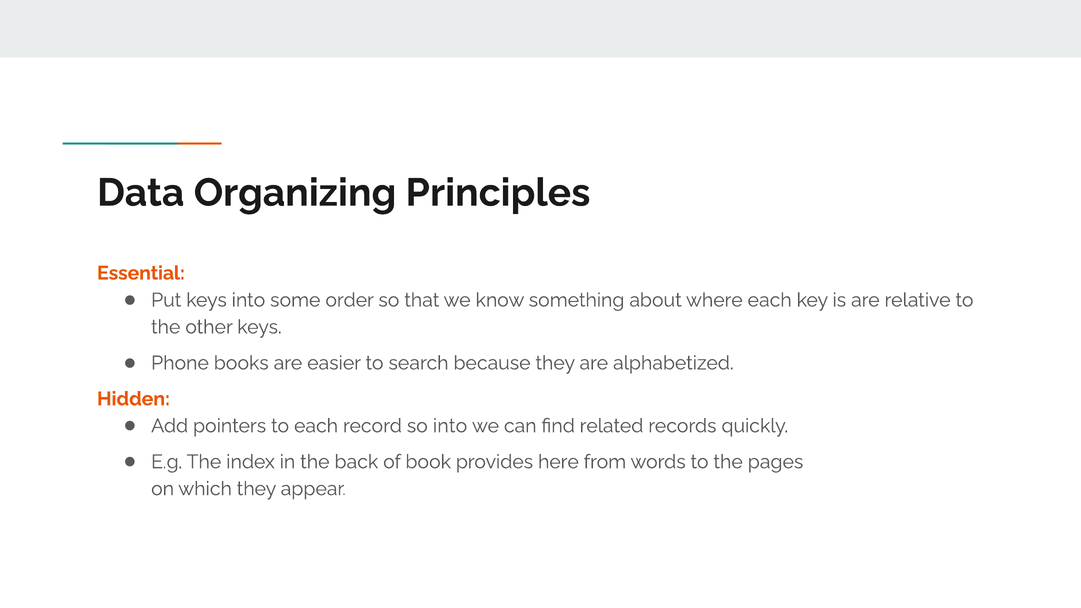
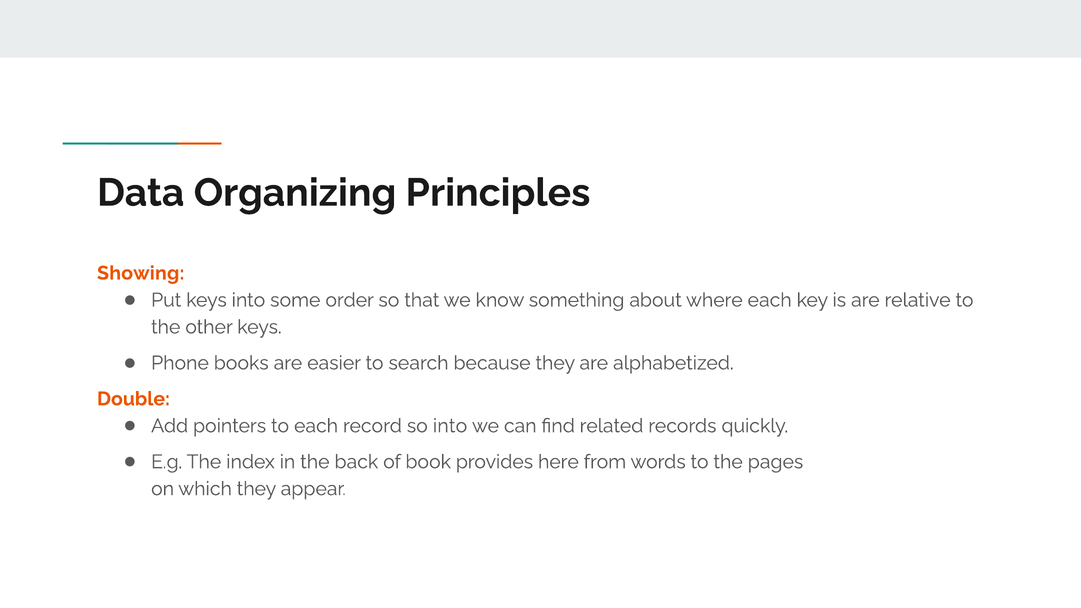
Essential: Essential -> Showing
Hidden: Hidden -> Double
